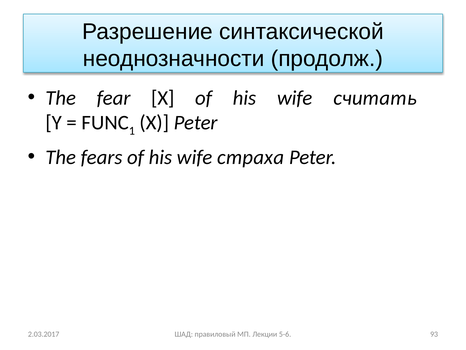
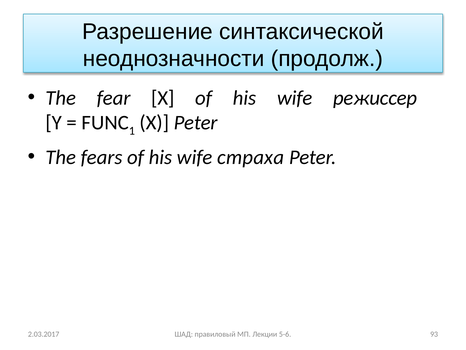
считать: считать -> режиссер
